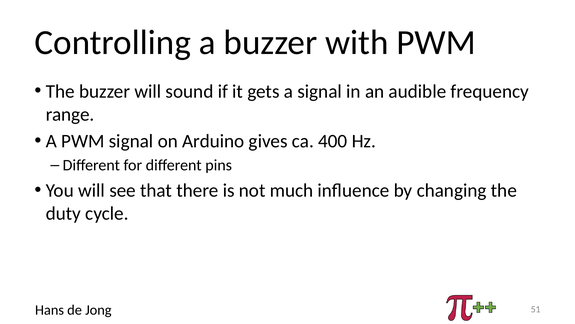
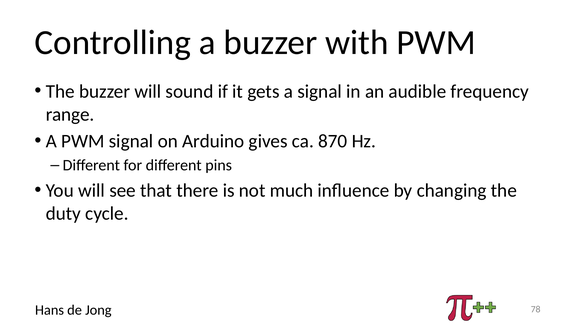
400: 400 -> 870
51: 51 -> 78
